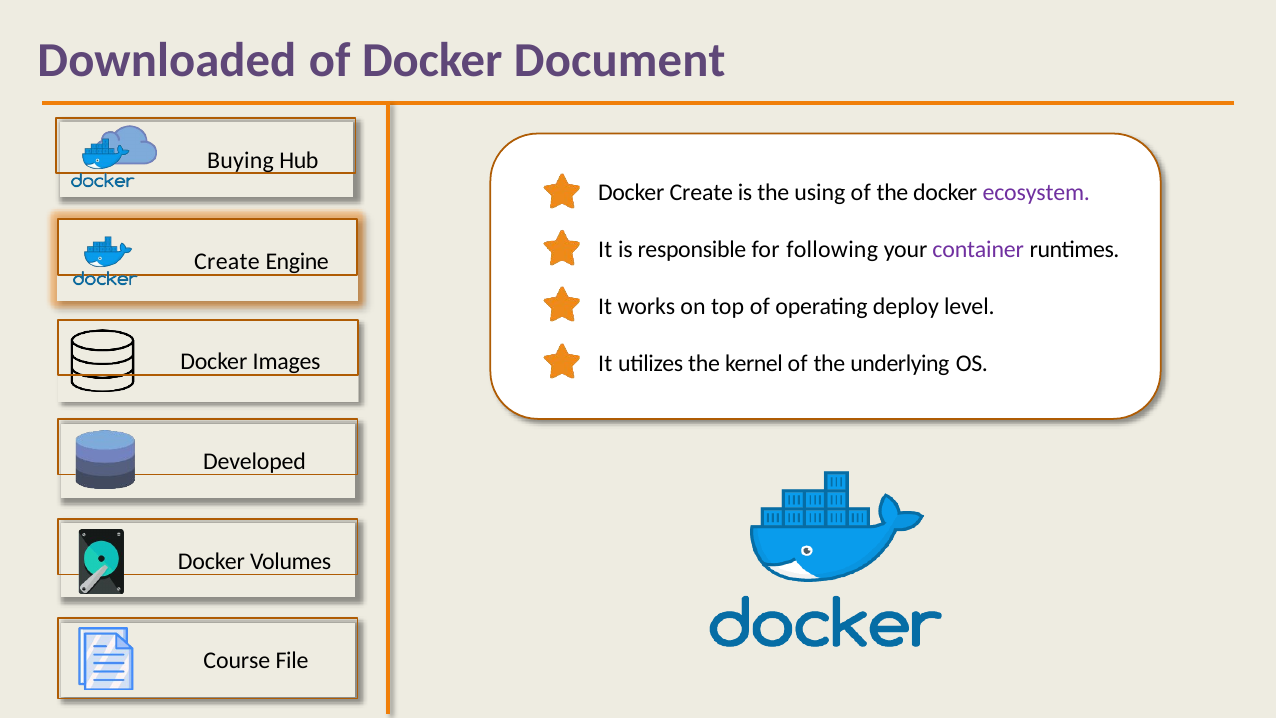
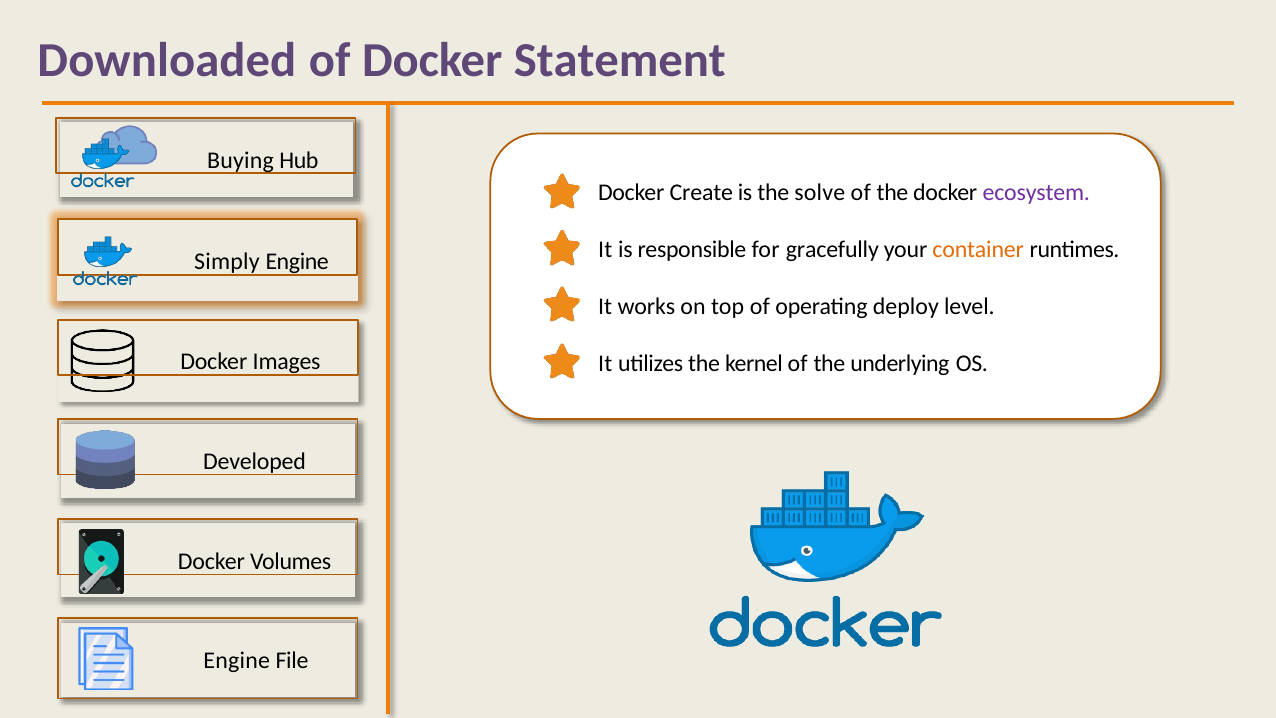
Document: Document -> Statement
using: using -> solve
following: following -> gracefully
container colour: purple -> orange
Create at (227, 262): Create -> Simply
Course at (237, 660): Course -> Engine
